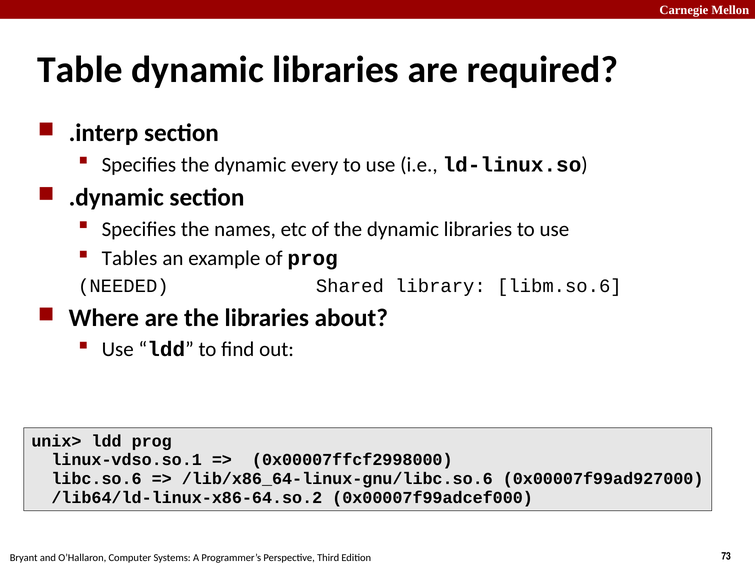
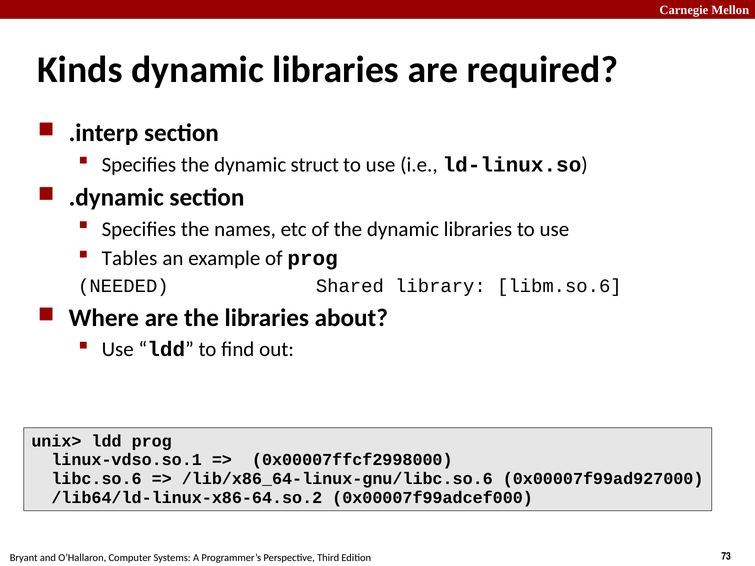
Table: Table -> Kinds
every: every -> struct
